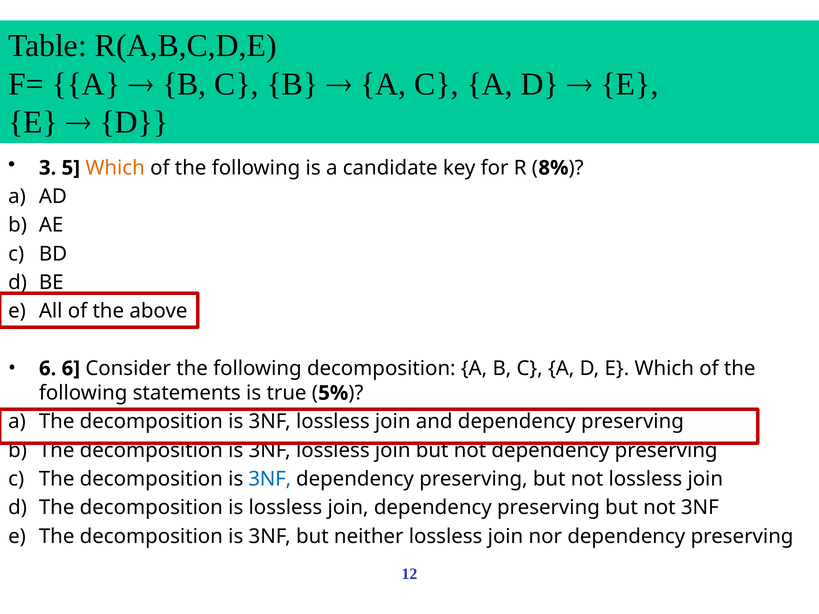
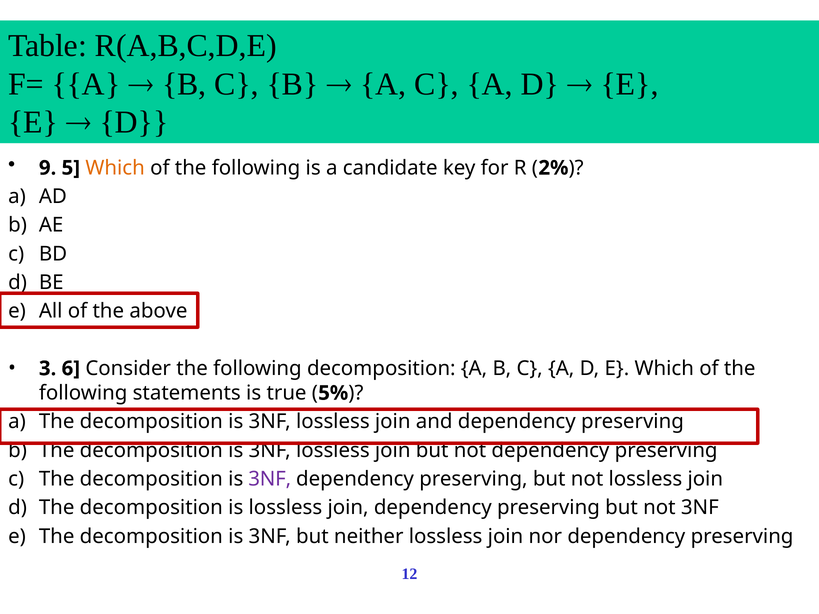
3: 3 -> 9
8%: 8% -> 2%
6 at (48, 369): 6 -> 3
3NF at (270, 479) colour: blue -> purple
